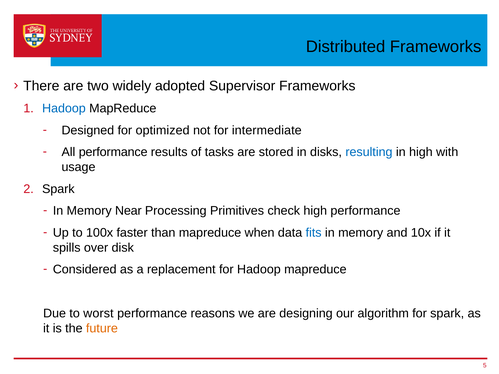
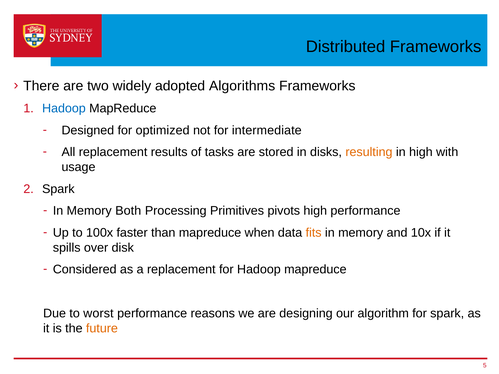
Supervisor: Supervisor -> Algorithms
All performance: performance -> replacement
resulting colour: blue -> orange
Near: Near -> Both
check: check -> pivots
fits colour: blue -> orange
